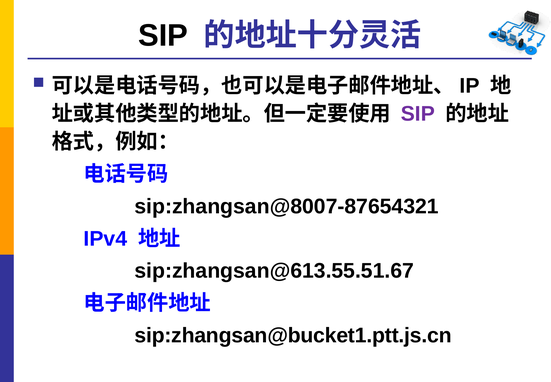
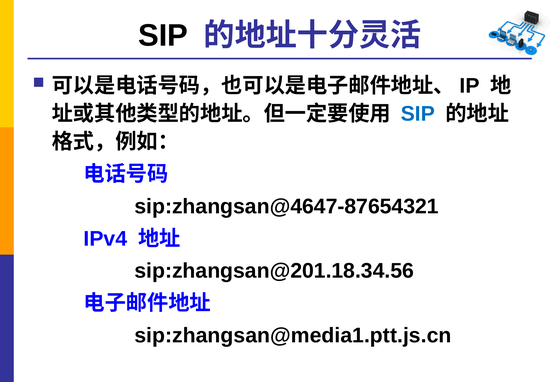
SIP at (418, 114) colour: purple -> blue
sip:zhangsan@8007-87654321: sip:zhangsan@8007-87654321 -> sip:zhangsan@4647-87654321
sip:zhangsan@613.55.51.67: sip:zhangsan@613.55.51.67 -> sip:zhangsan@201.18.34.56
sip:zhangsan@bucket1.ptt.js.cn: sip:zhangsan@bucket1.ptt.js.cn -> sip:zhangsan@media1.ptt.js.cn
